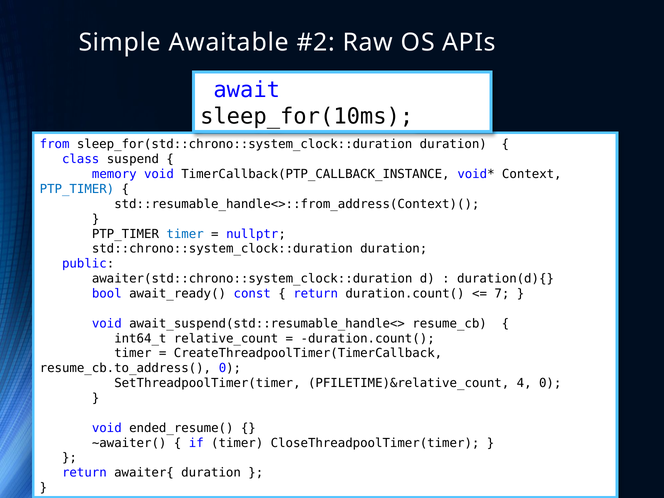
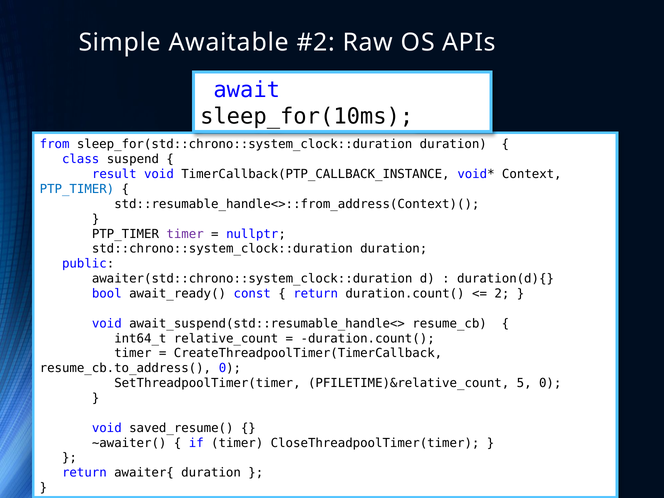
memory: memory -> result
timer at (185, 234) colour: blue -> purple
7: 7 -> 2
4: 4 -> 5
ended_resume(: ended_resume( -> saved_resume(
